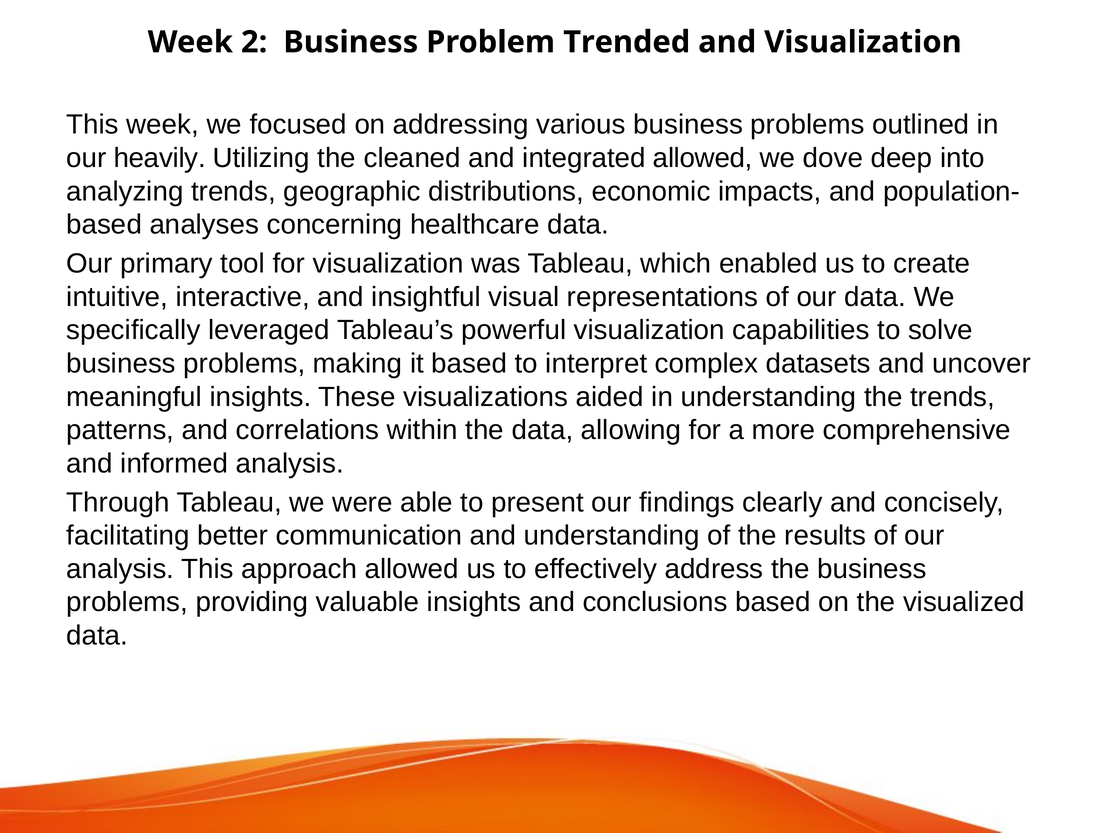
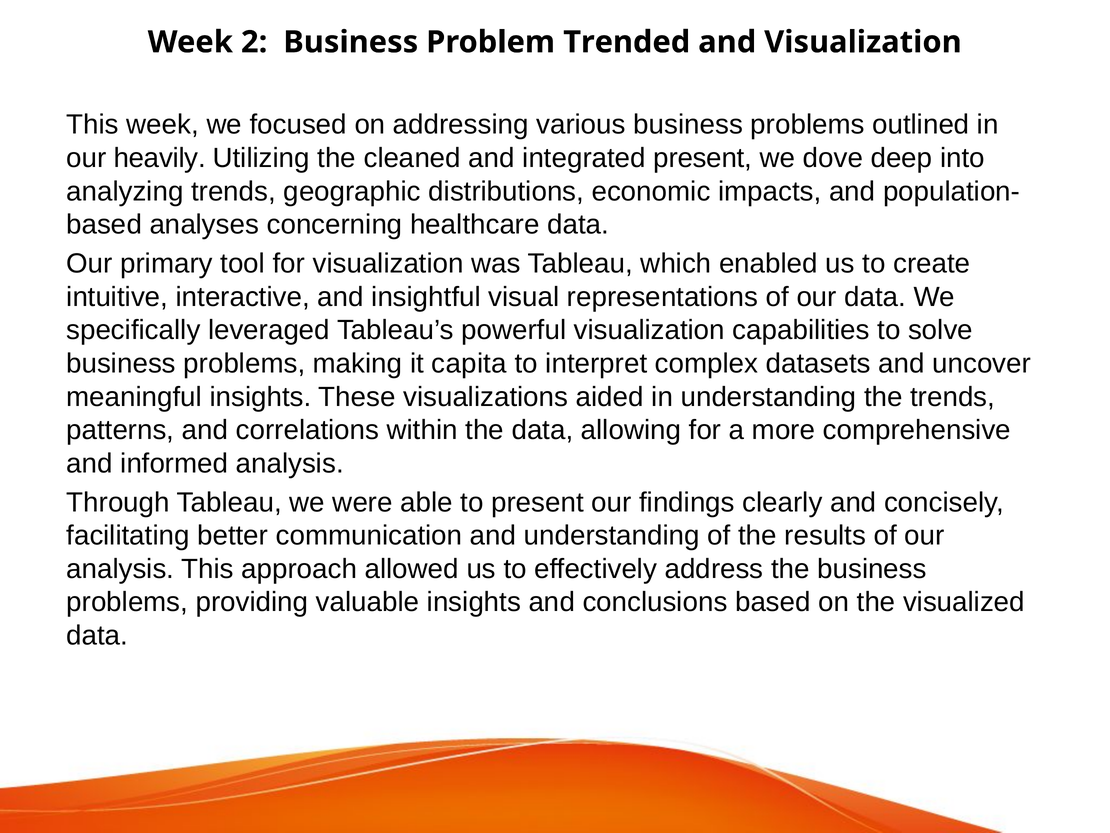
integrated allowed: allowed -> present
it based: based -> capita
